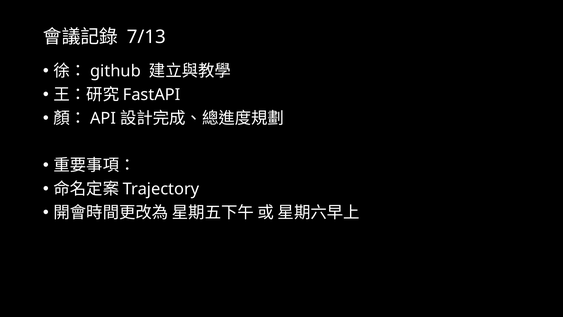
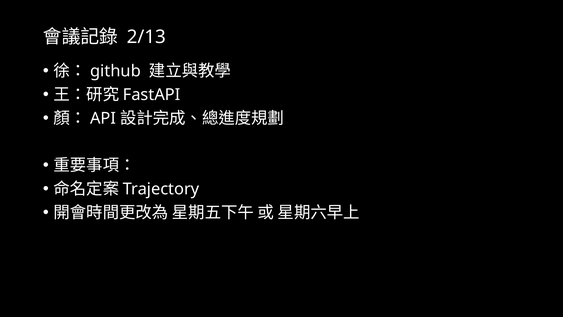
7/13: 7/13 -> 2/13
